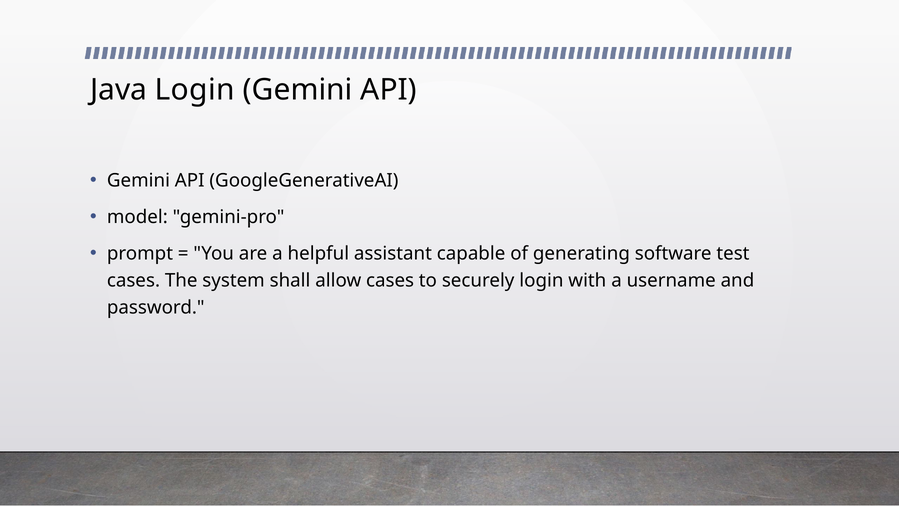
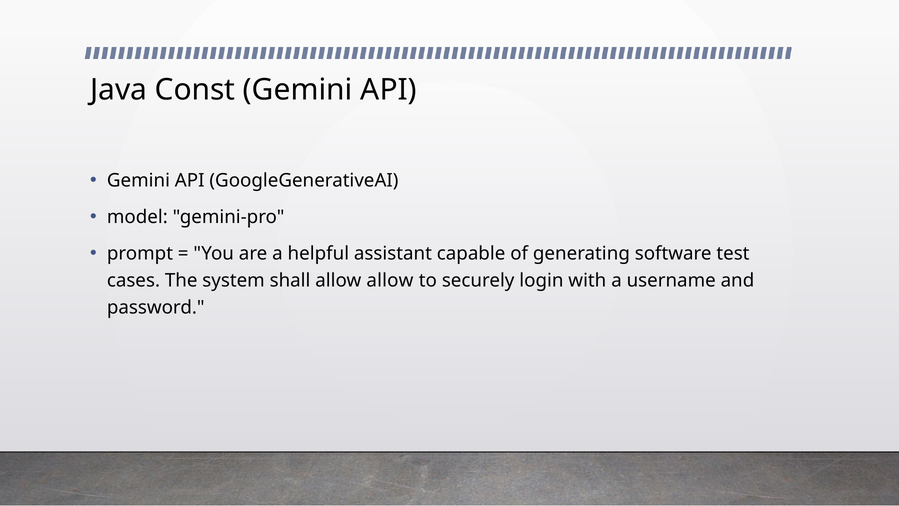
Java Login: Login -> Const
allow cases: cases -> allow
